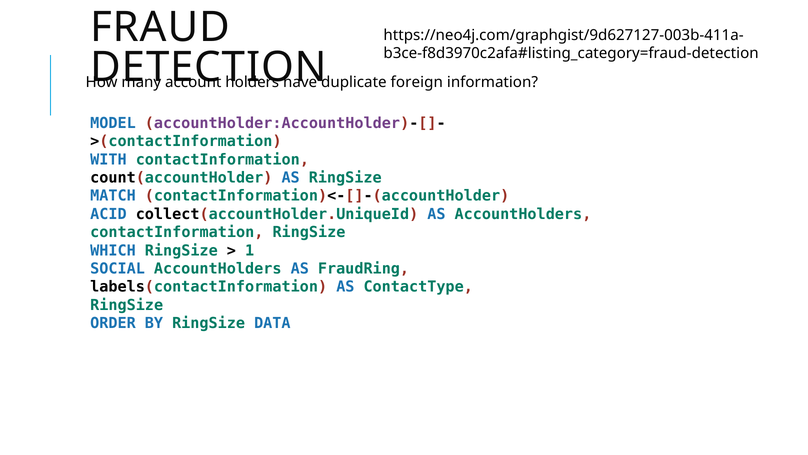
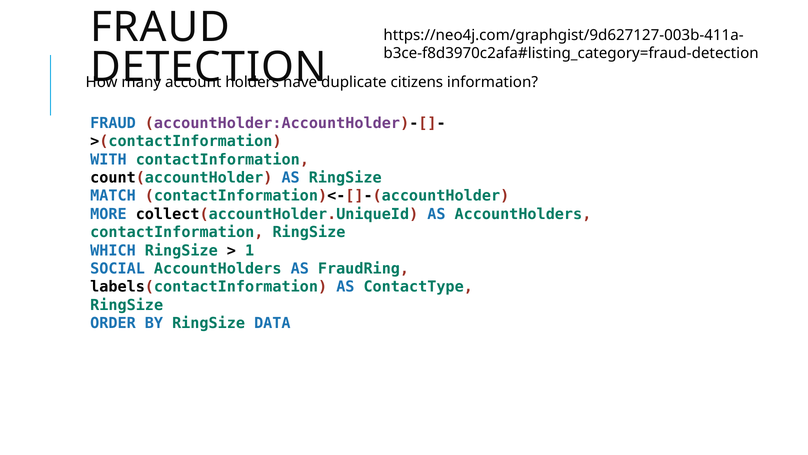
foreign: foreign -> citizens
MODEL at (113, 123): MODEL -> FRAUD
ACID: ACID -> MORE
